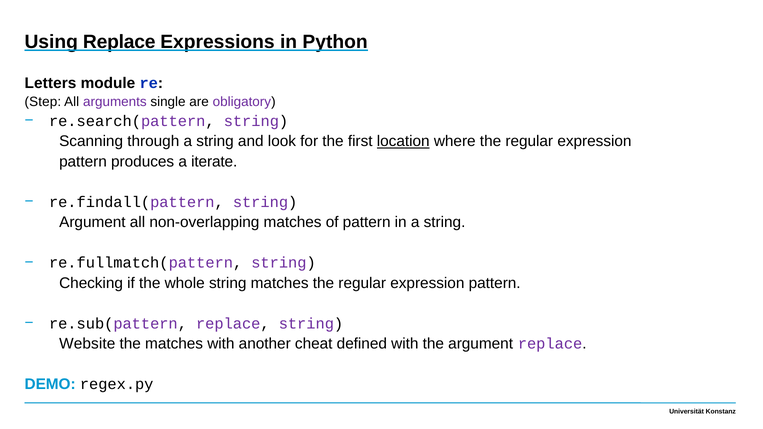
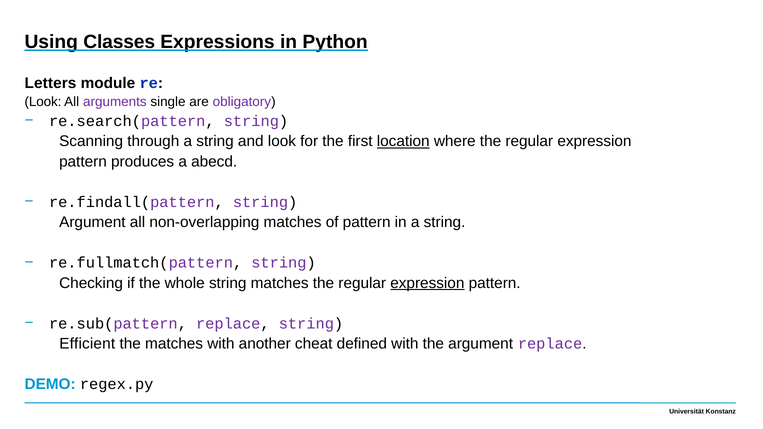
Using Replace: Replace -> Classes
Step at (43, 102): Step -> Look
iterate: iterate -> abecd
expression at (427, 283) underline: none -> present
Website: Website -> Efficient
